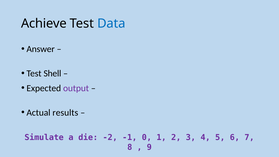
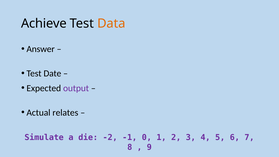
Data colour: blue -> orange
Shell: Shell -> Date
results: results -> relates
